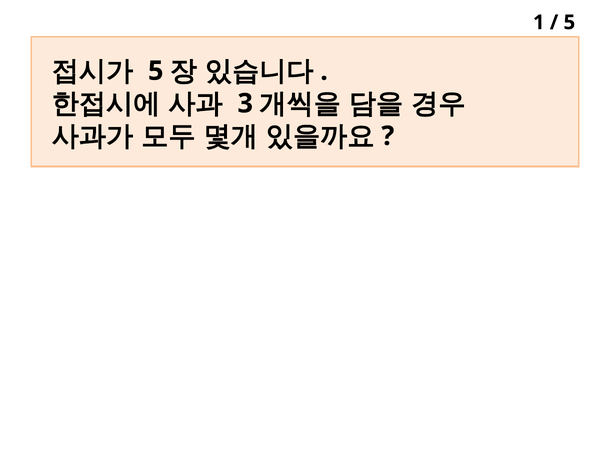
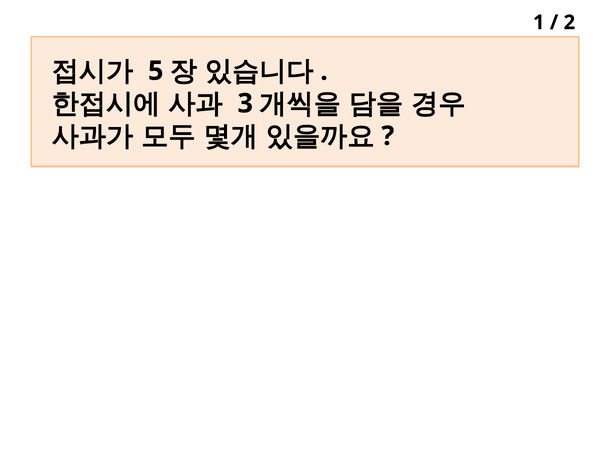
5 at (569, 22): 5 -> 2
